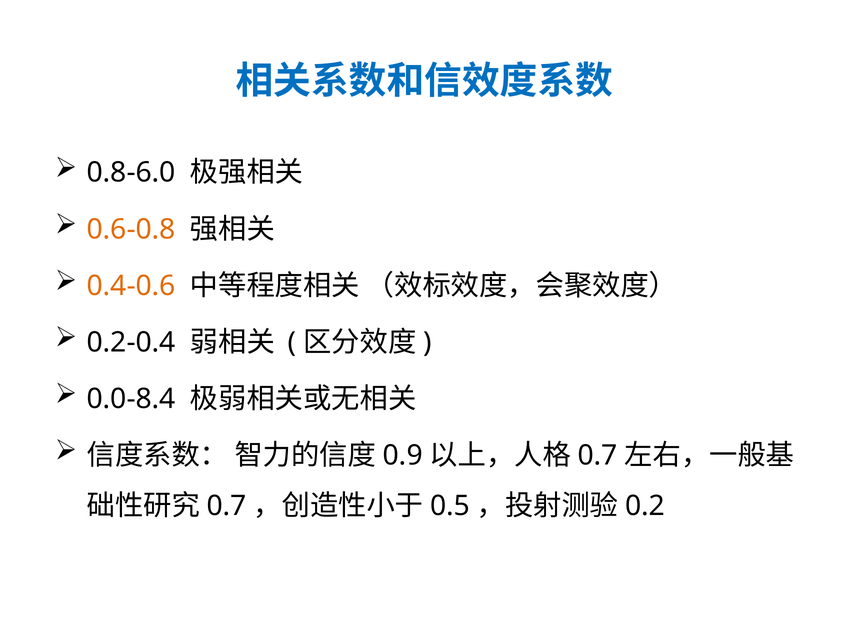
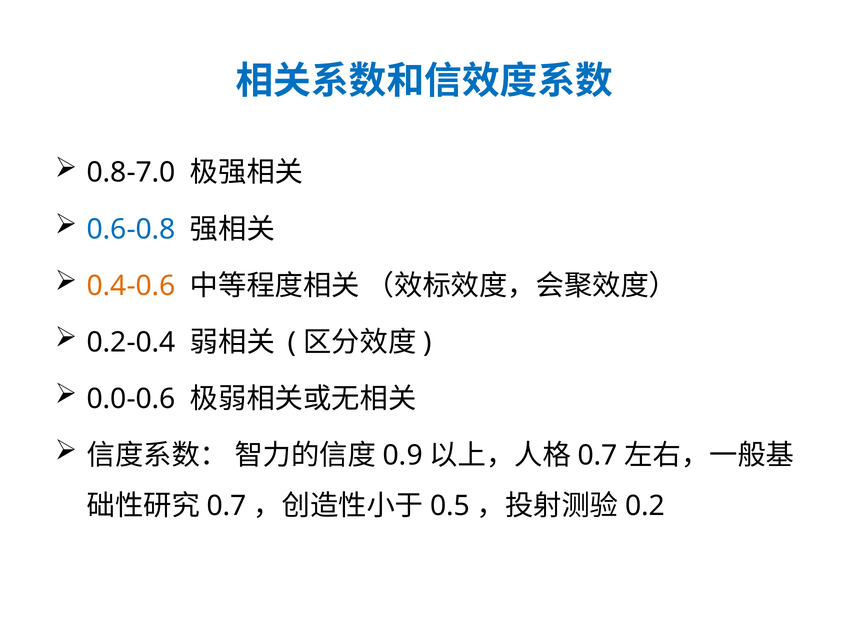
0.8-6.0: 0.8-6.0 -> 0.8-7.0
0.6-0.8 colour: orange -> blue
0.0-8.4: 0.0-8.4 -> 0.0-0.6
